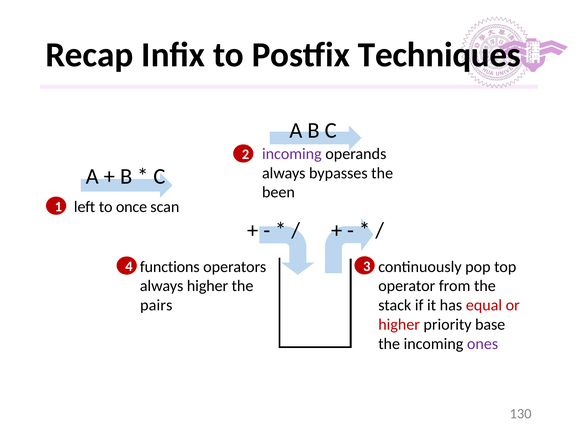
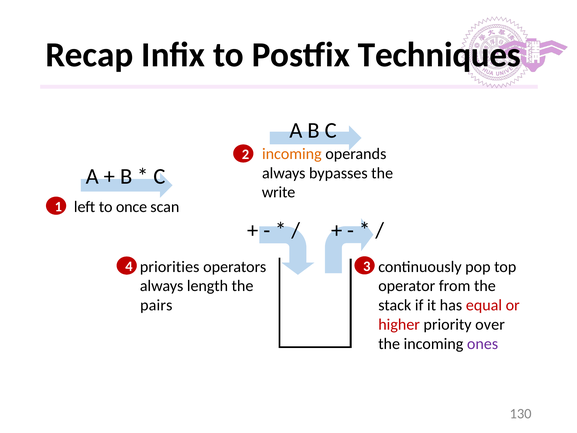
incoming at (292, 154) colour: purple -> orange
been: been -> write
functions: functions -> priorities
always higher: higher -> length
base: base -> over
